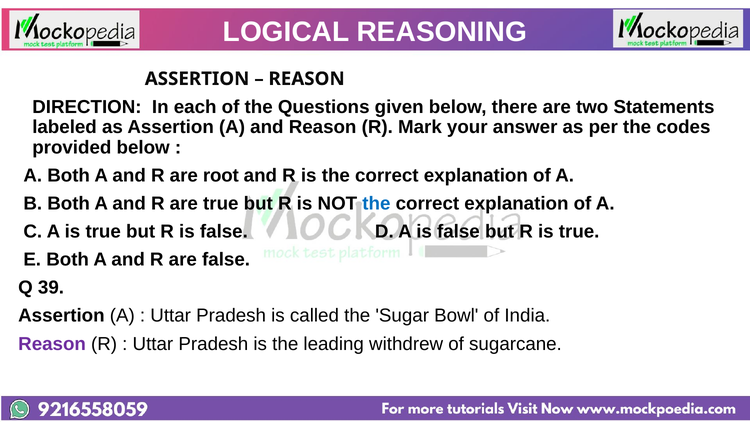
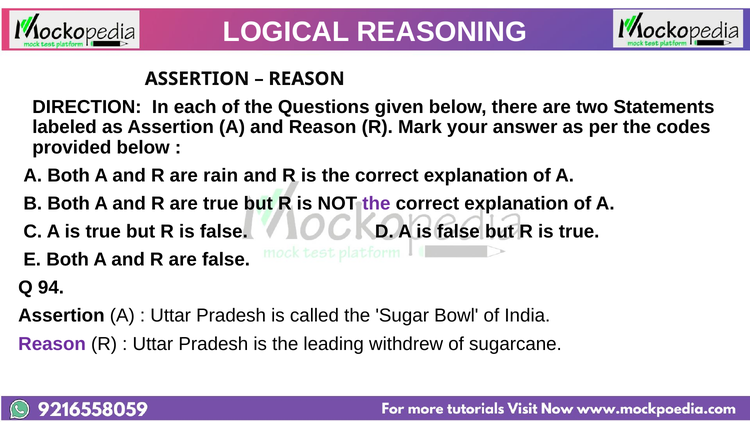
root: root -> rain
the at (376, 203) colour: blue -> purple
39: 39 -> 94
